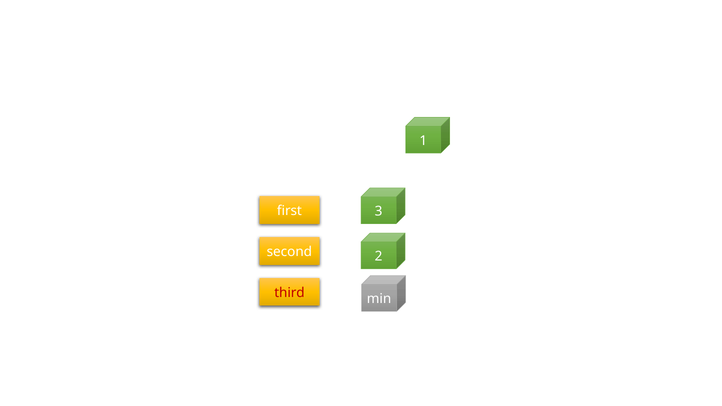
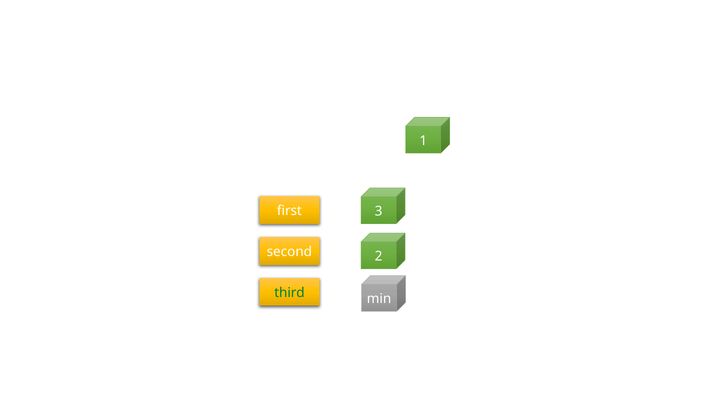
third colour: red -> green
